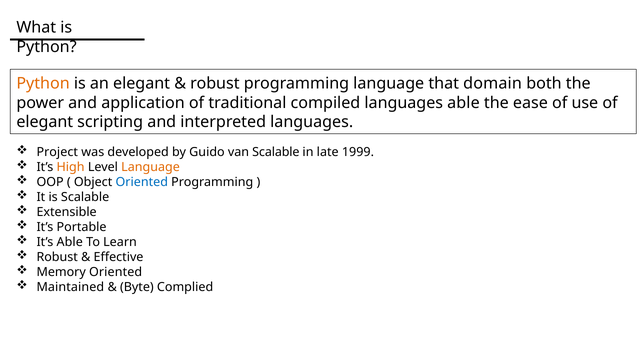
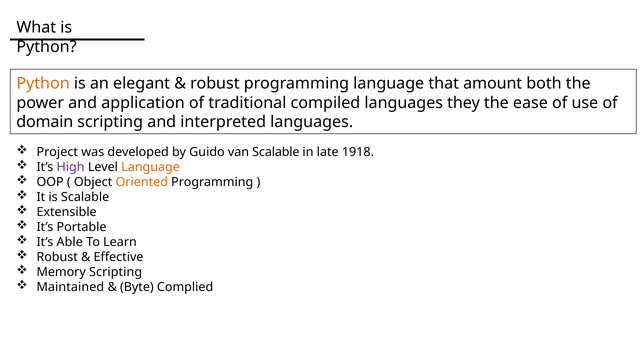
domain: domain -> amount
languages able: able -> they
elegant at (45, 122): elegant -> domain
1999: 1999 -> 1918
High colour: orange -> purple
Oriented at (142, 182) colour: blue -> orange
Memory Oriented: Oriented -> Scripting
